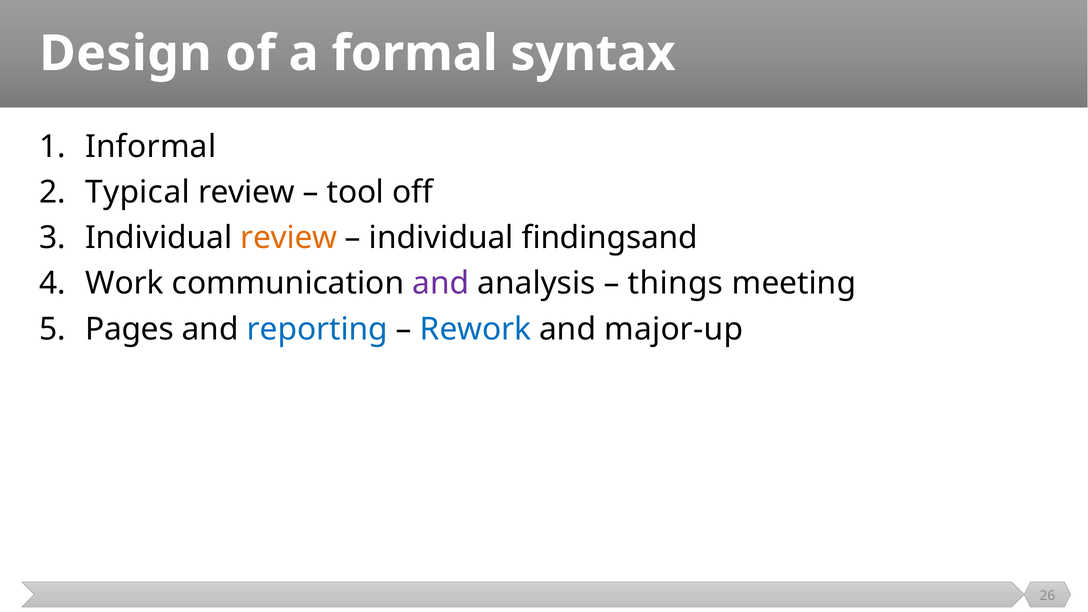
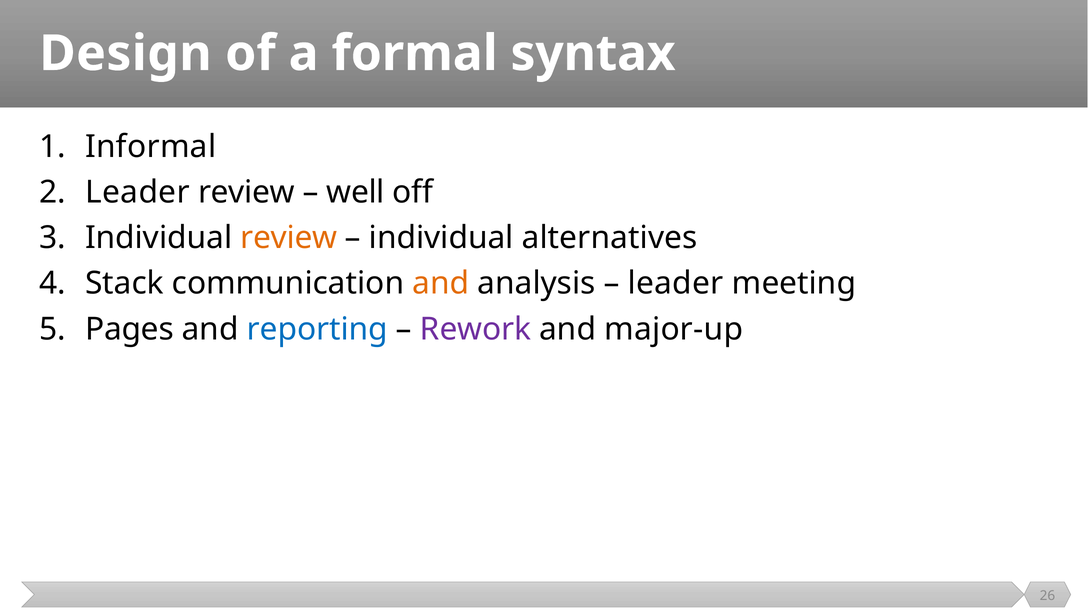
Typical at (138, 192): Typical -> Leader
tool: tool -> well
findingsand: findingsand -> alternatives
Work: Work -> Stack
and at (441, 283) colour: purple -> orange
things at (676, 283): things -> leader
Rework colour: blue -> purple
